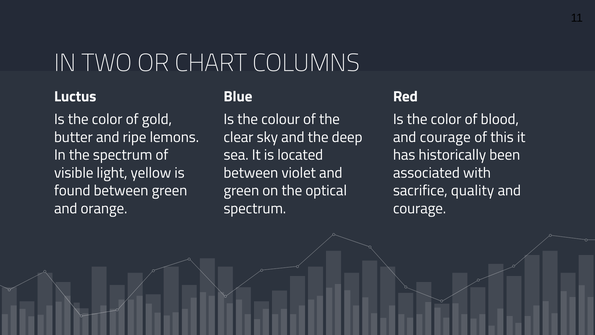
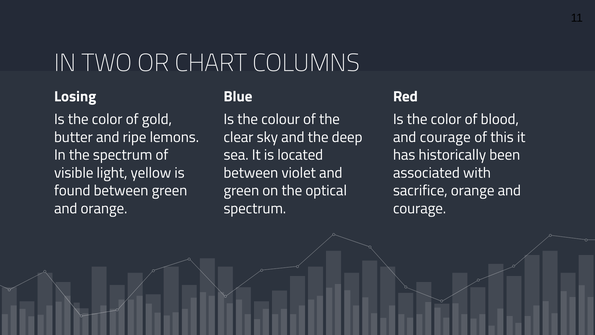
Luctus: Luctus -> Losing
sacrifice quality: quality -> orange
